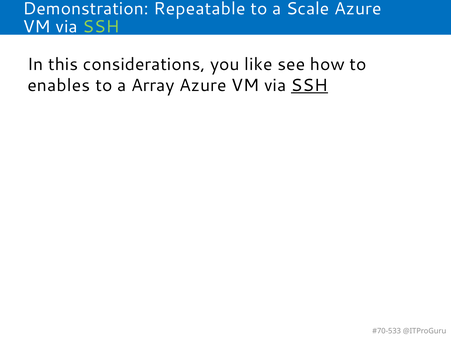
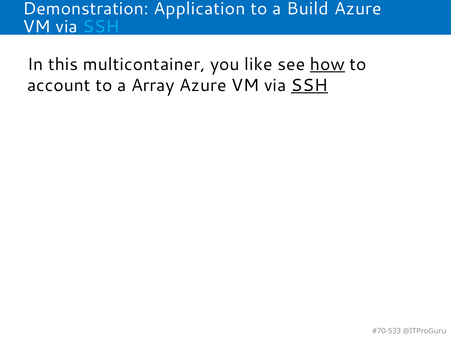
Repeatable: Repeatable -> Application
Scale: Scale -> Build
SSH at (101, 27) colour: light green -> light blue
considerations: considerations -> multicontainer
how underline: none -> present
enables: enables -> account
